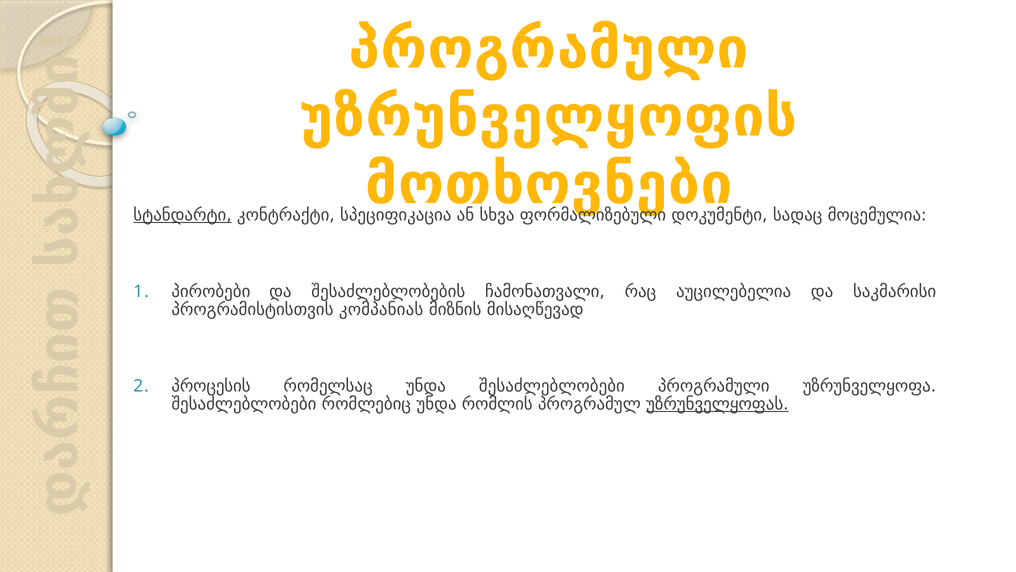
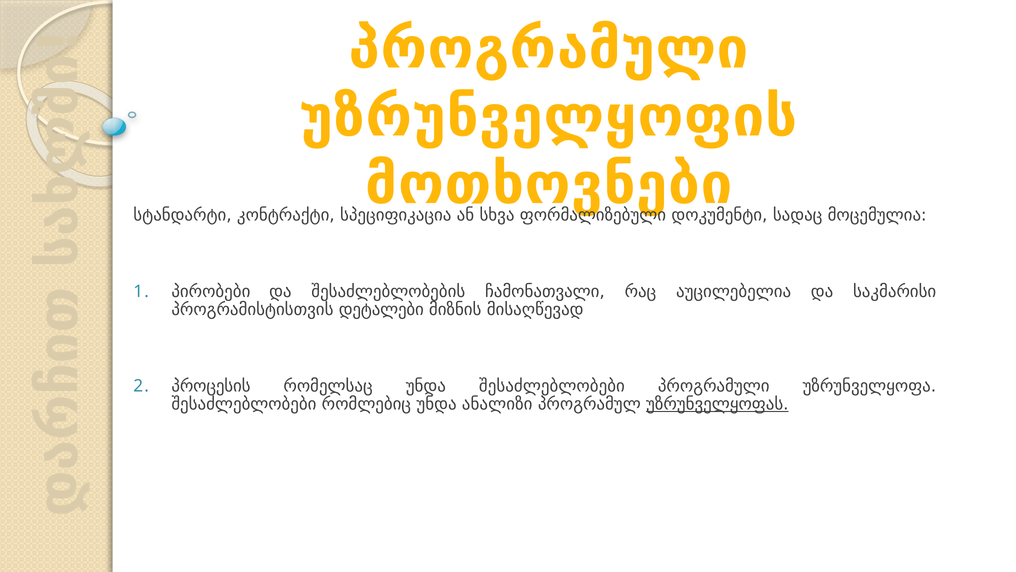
სტანდარტი underline: present -> none
კომპანიას: კომპანიას -> დეტალები
რომლის: რომლის -> ანალიზი
